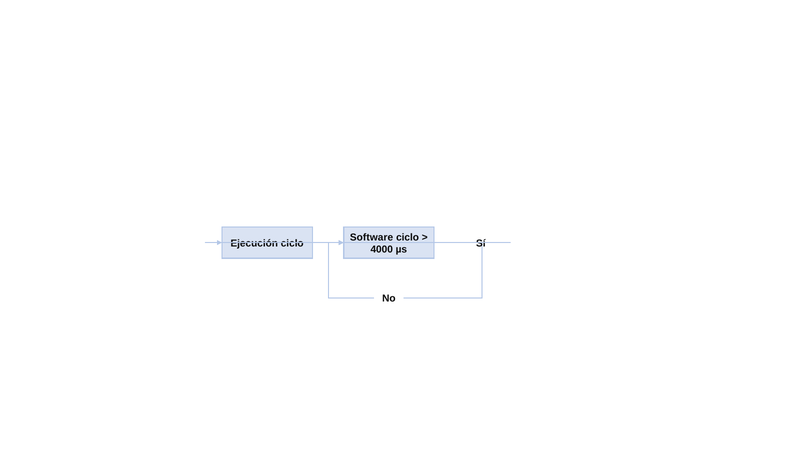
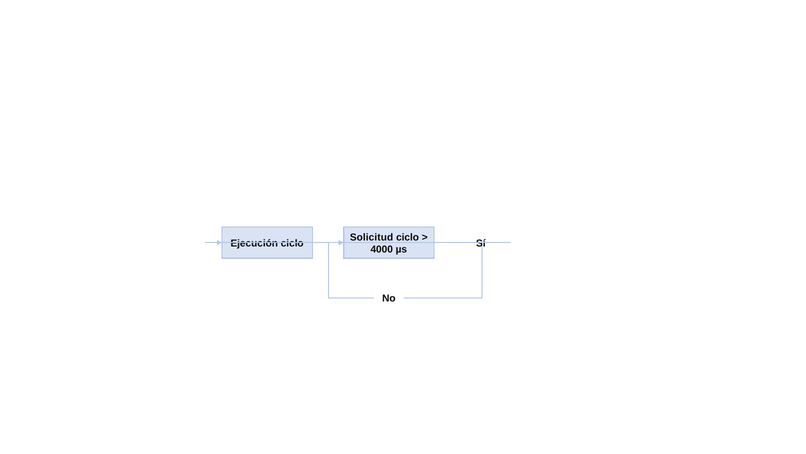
Software: Software -> Solicitud
